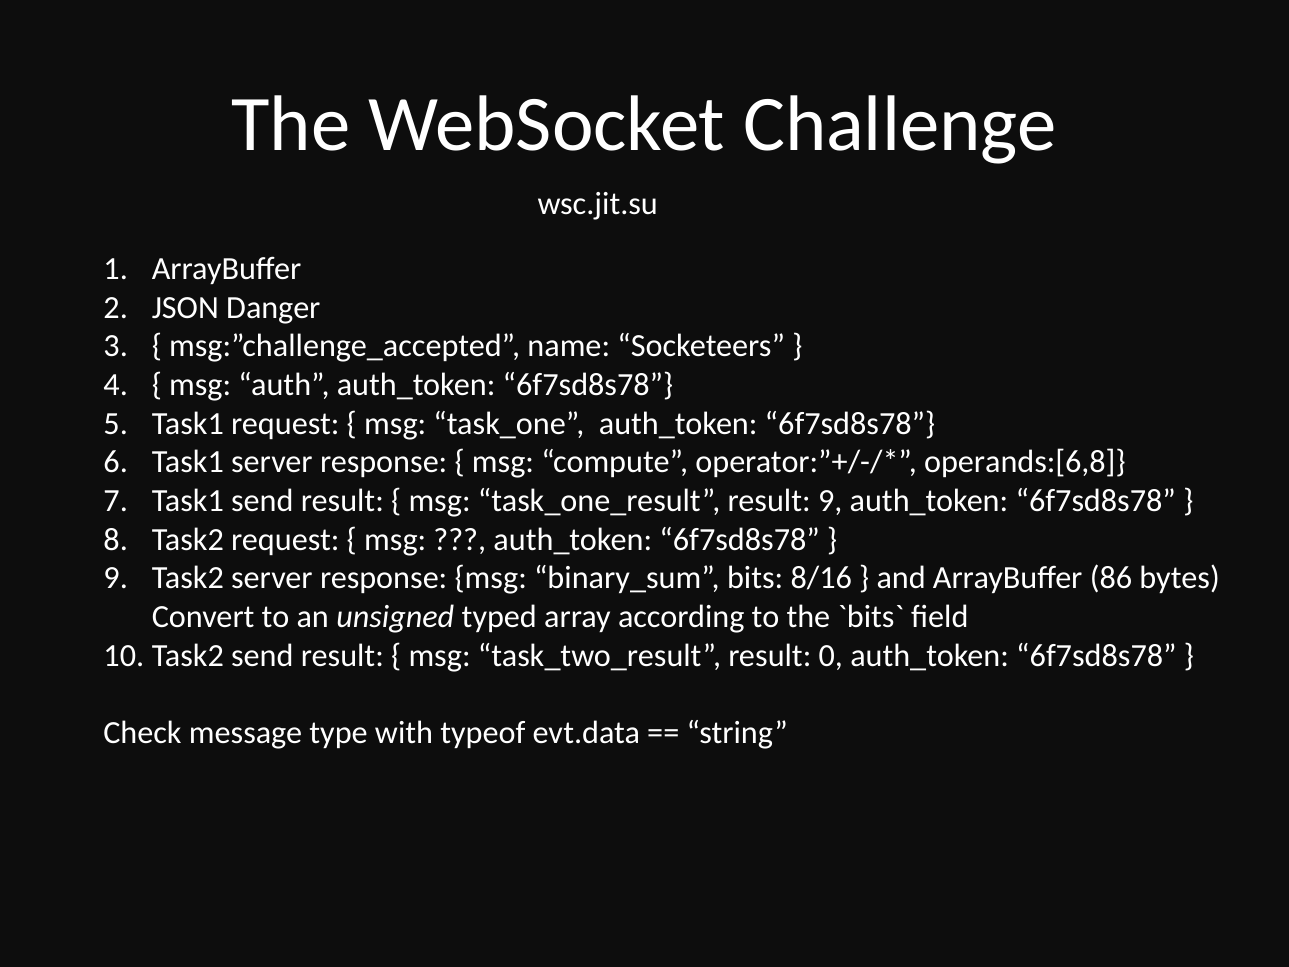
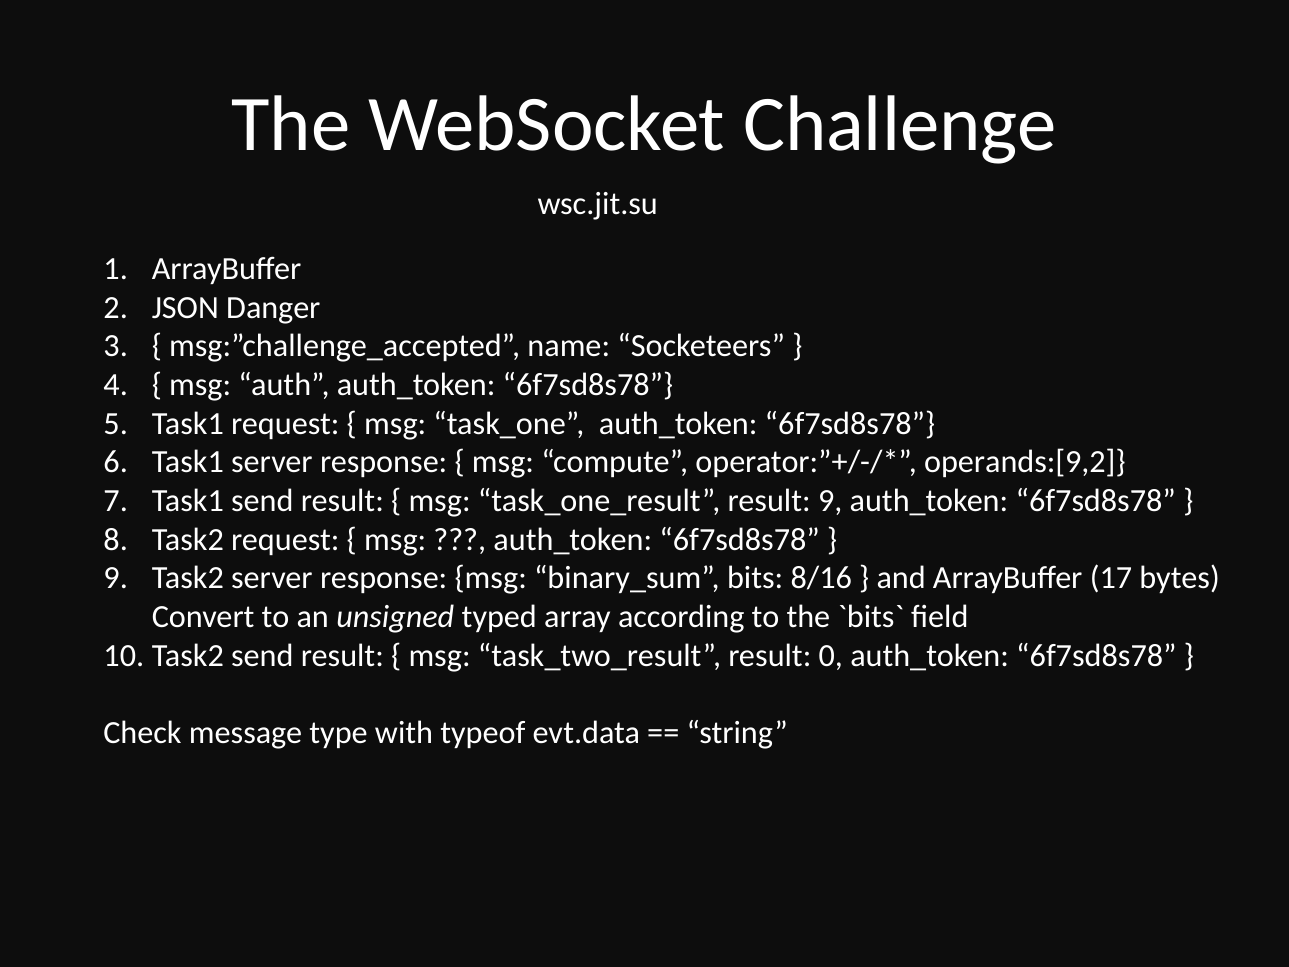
operands:[6,8: operands:[6,8 -> operands:[9,2
86: 86 -> 17
